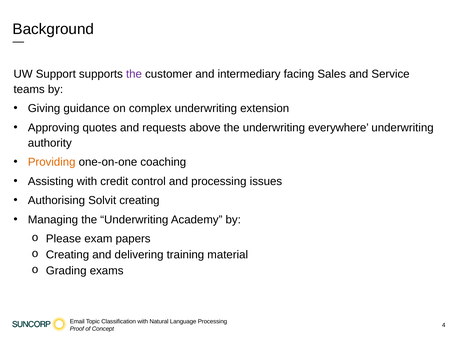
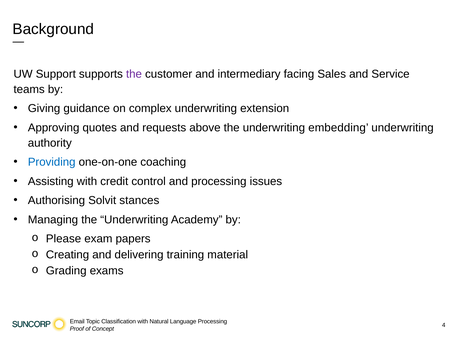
everywhere: everywhere -> embedding
Providing colour: orange -> blue
Solvit creating: creating -> stances
